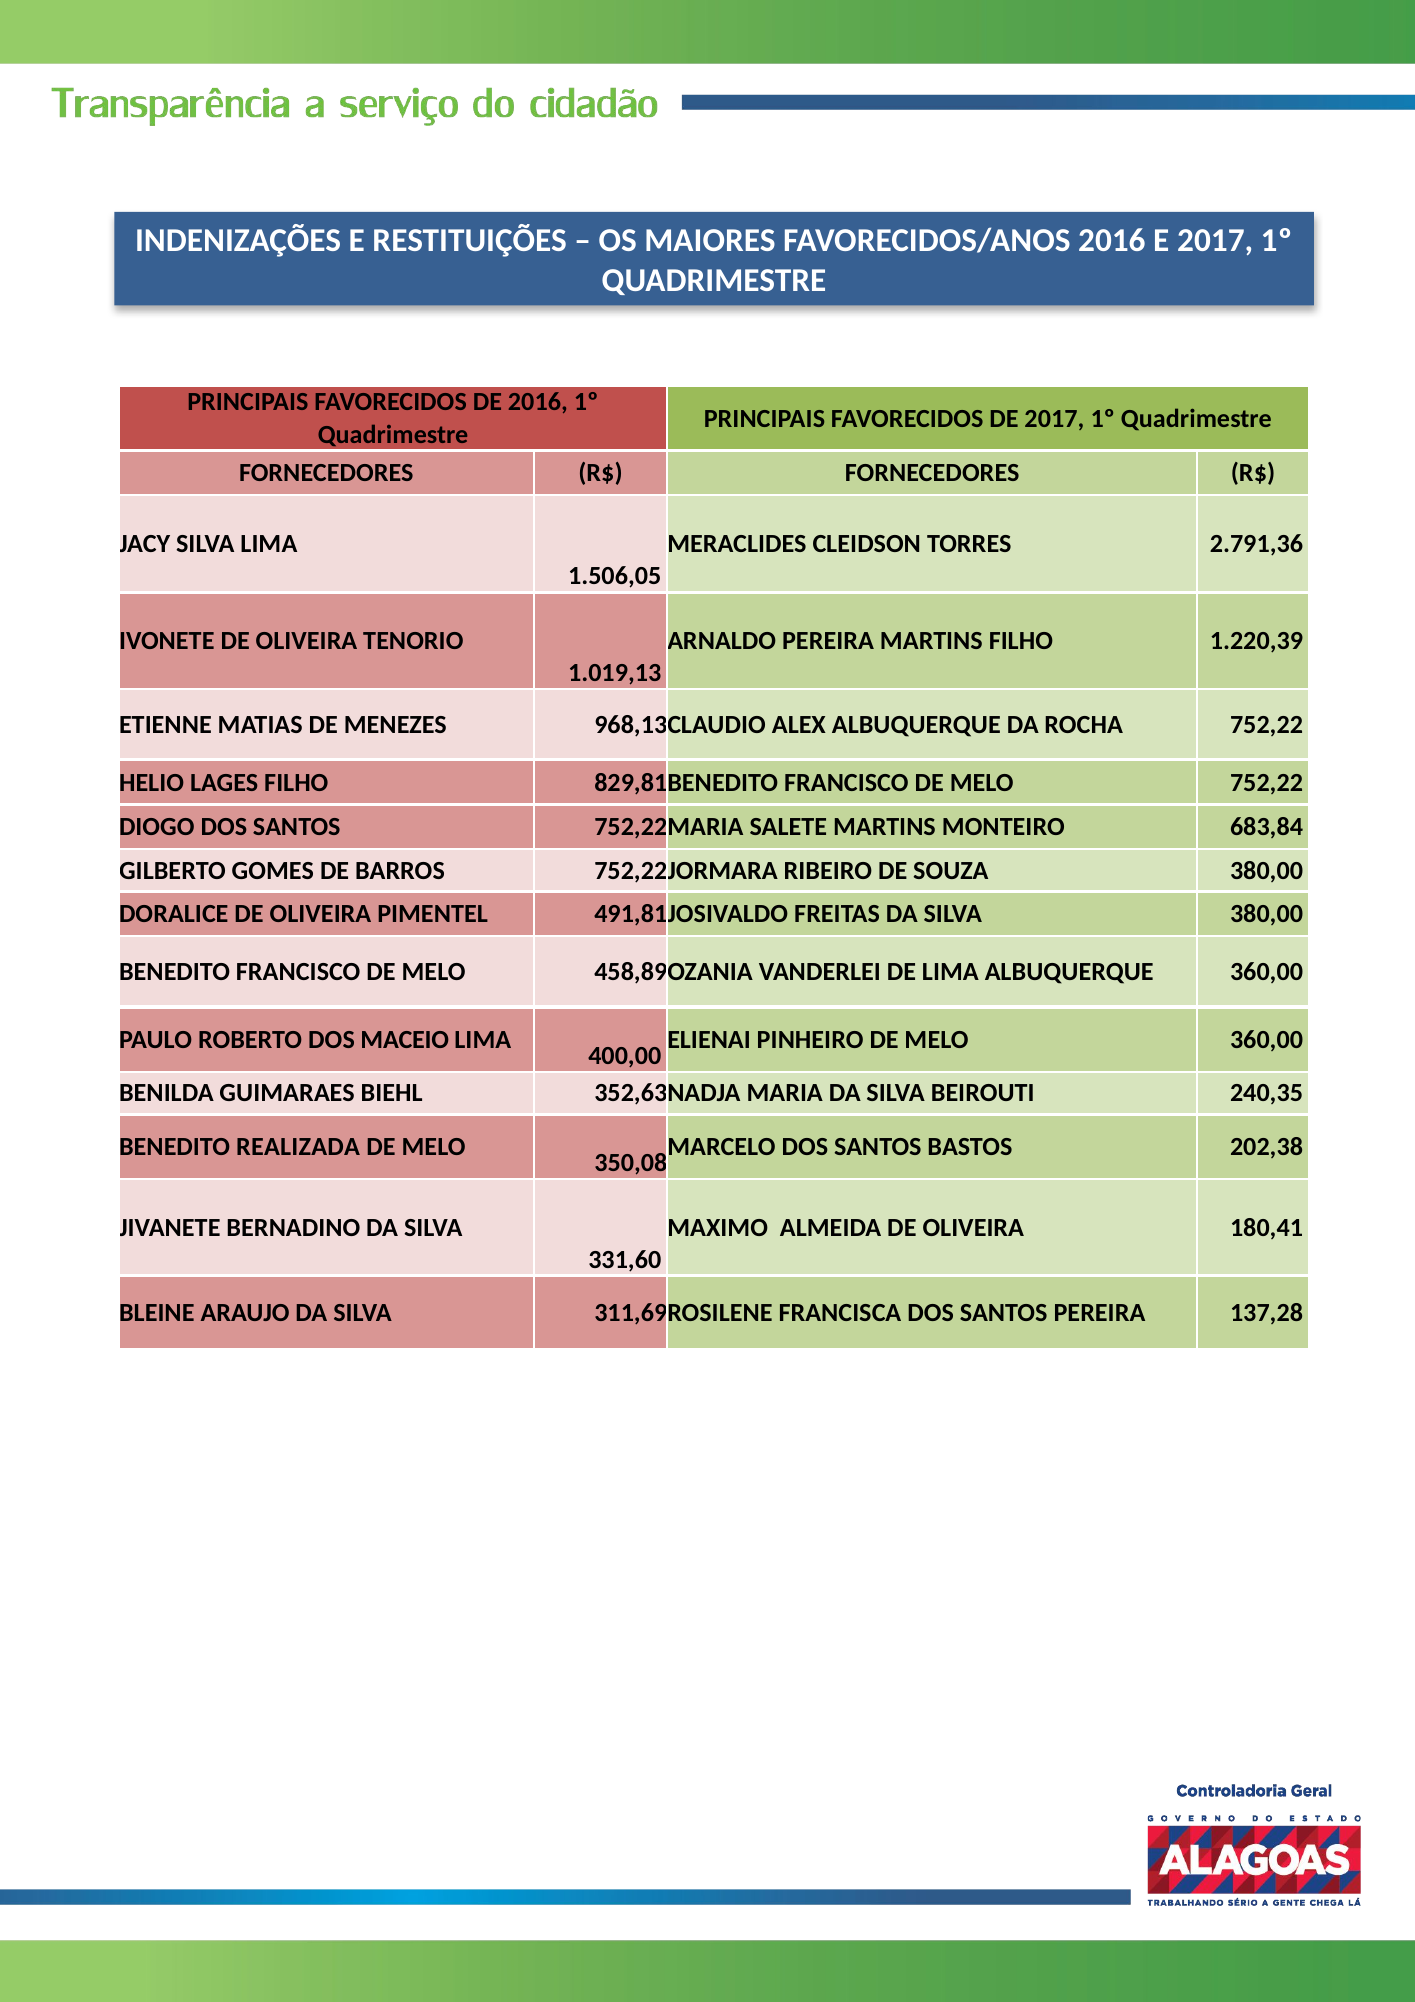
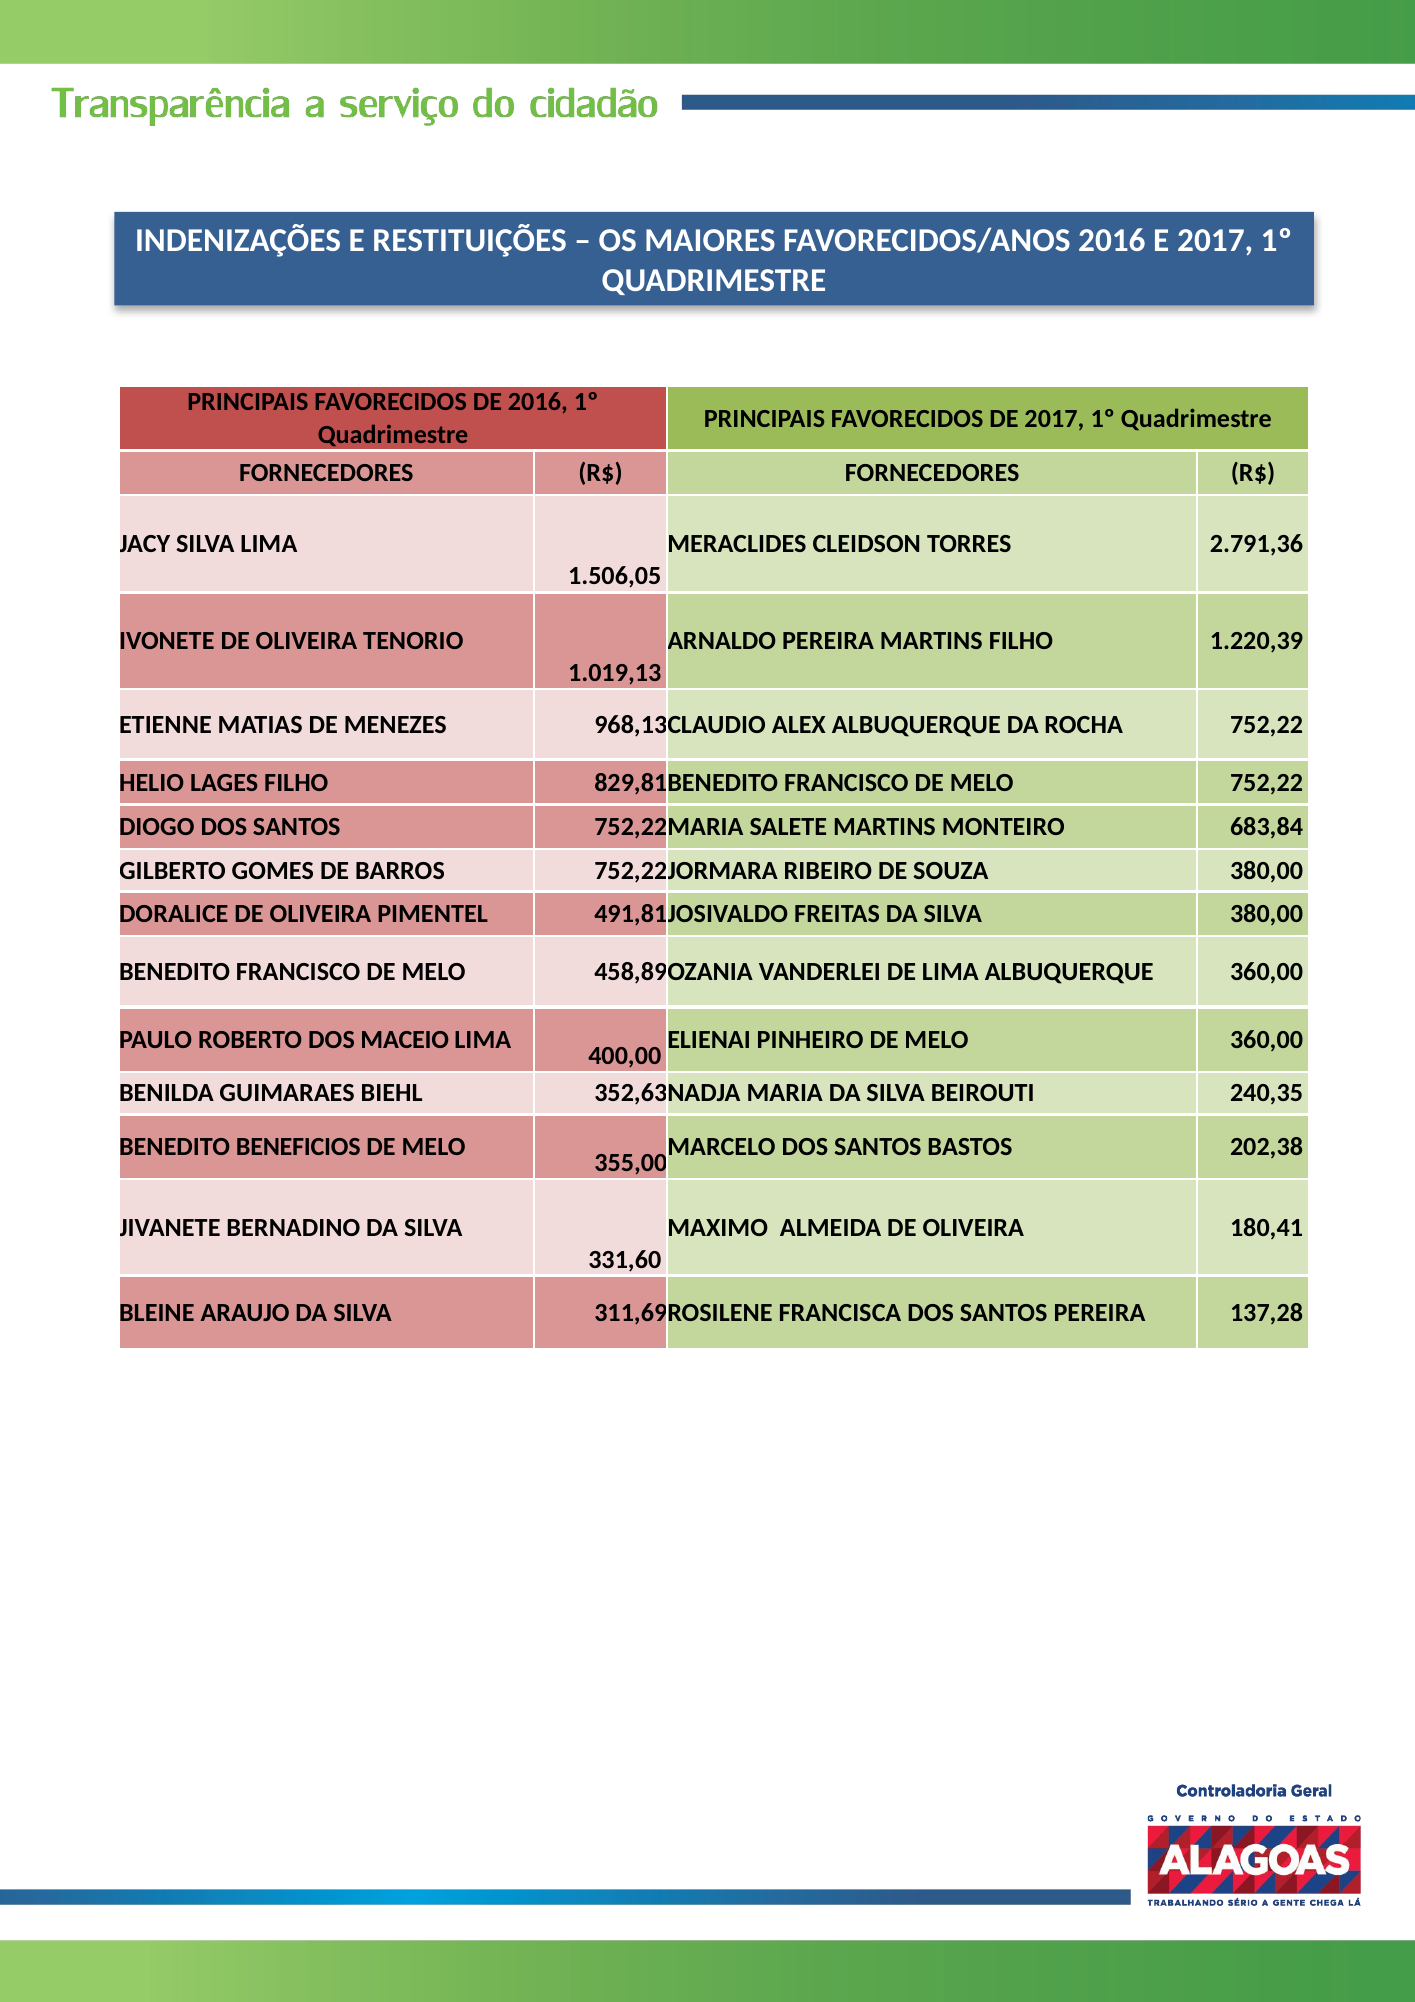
REALIZADA: REALIZADA -> BENEFICIOS
350,08: 350,08 -> 355,00
